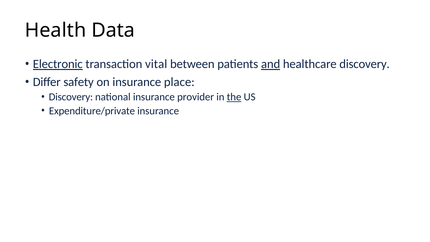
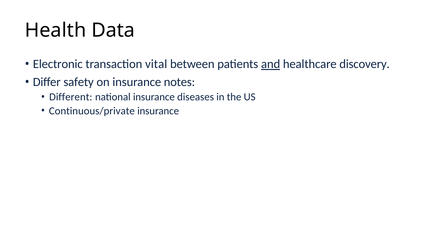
Electronic underline: present -> none
place: place -> notes
Discovery at (71, 97): Discovery -> Different
provider: provider -> diseases
the underline: present -> none
Expenditure/private: Expenditure/private -> Continuous/private
